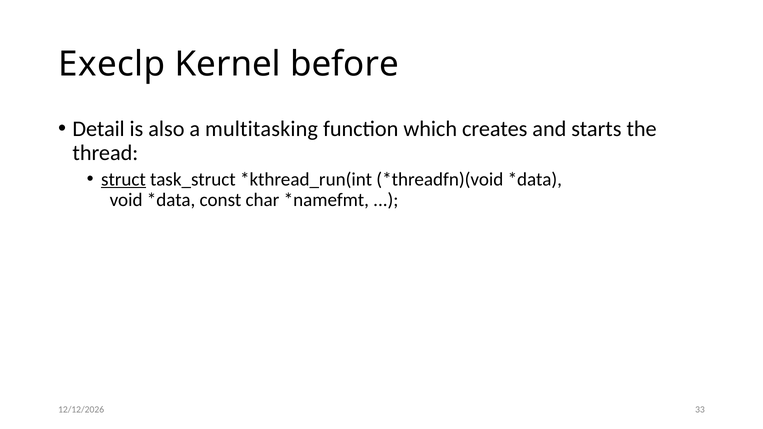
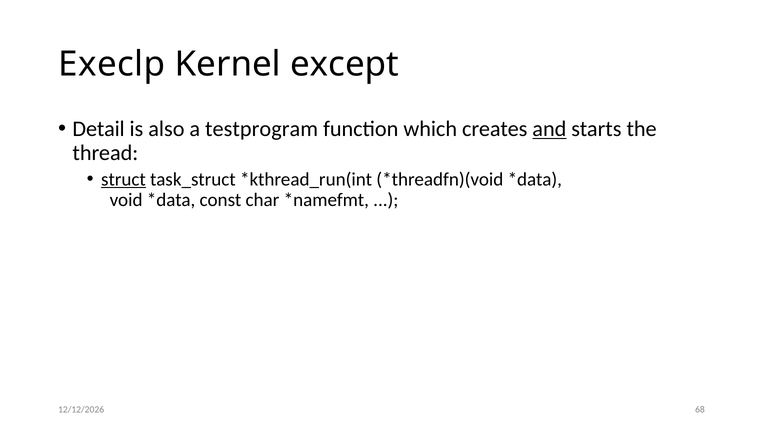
before: before -> except
multitasking: multitasking -> testprogram
and underline: none -> present
33: 33 -> 68
